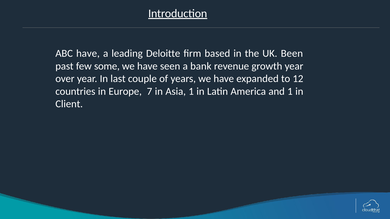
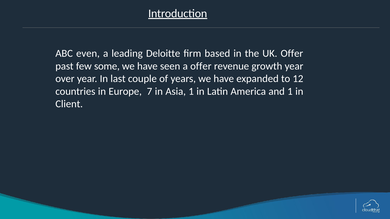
ABC have: have -> even
UK Been: Been -> Offer
a bank: bank -> offer
